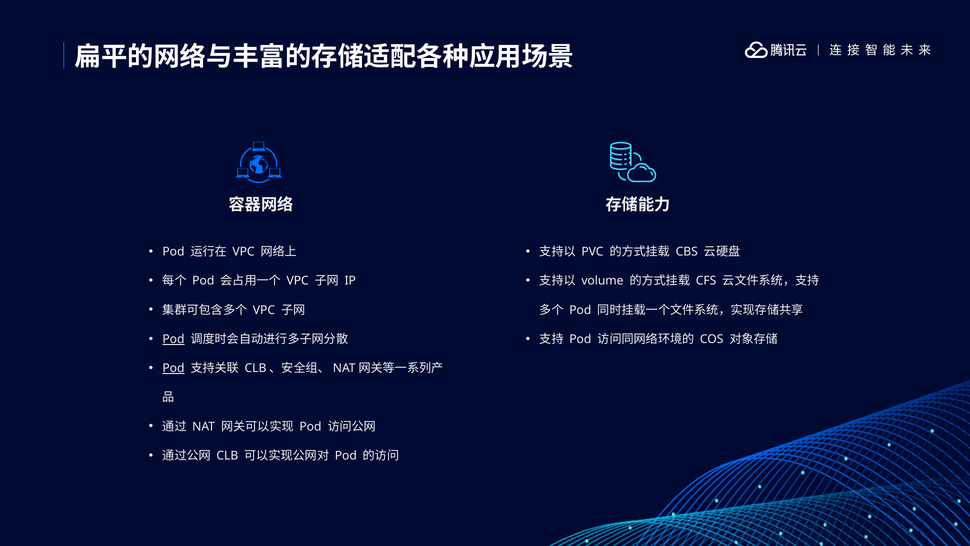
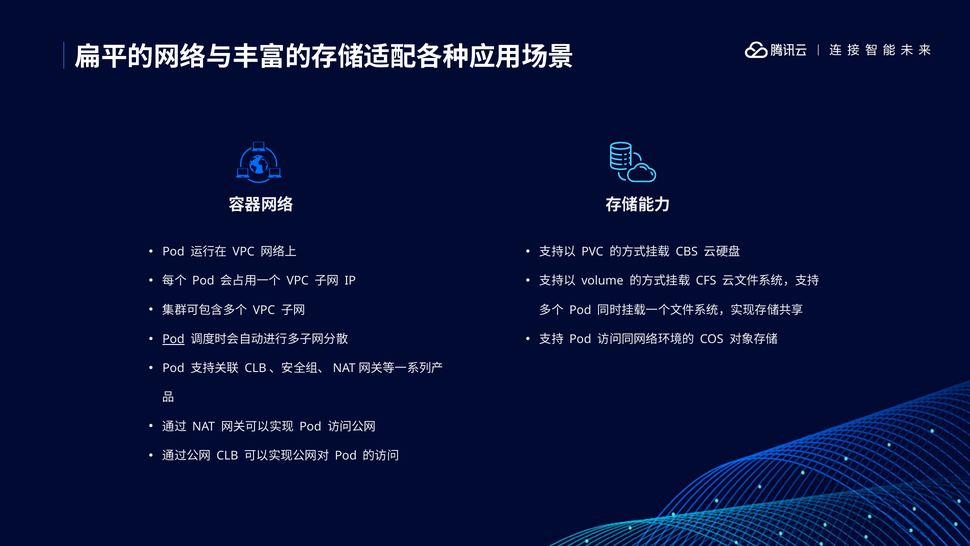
Pod at (173, 368) underline: present -> none
